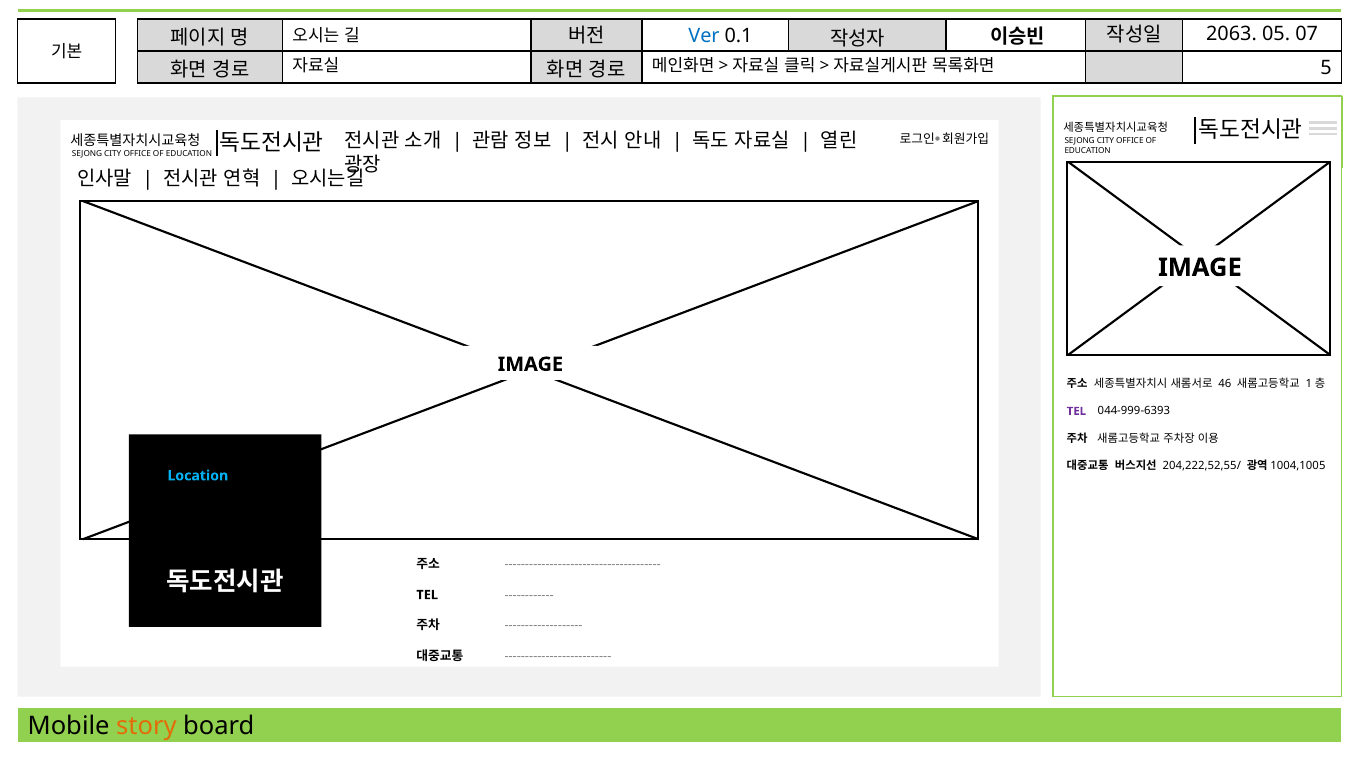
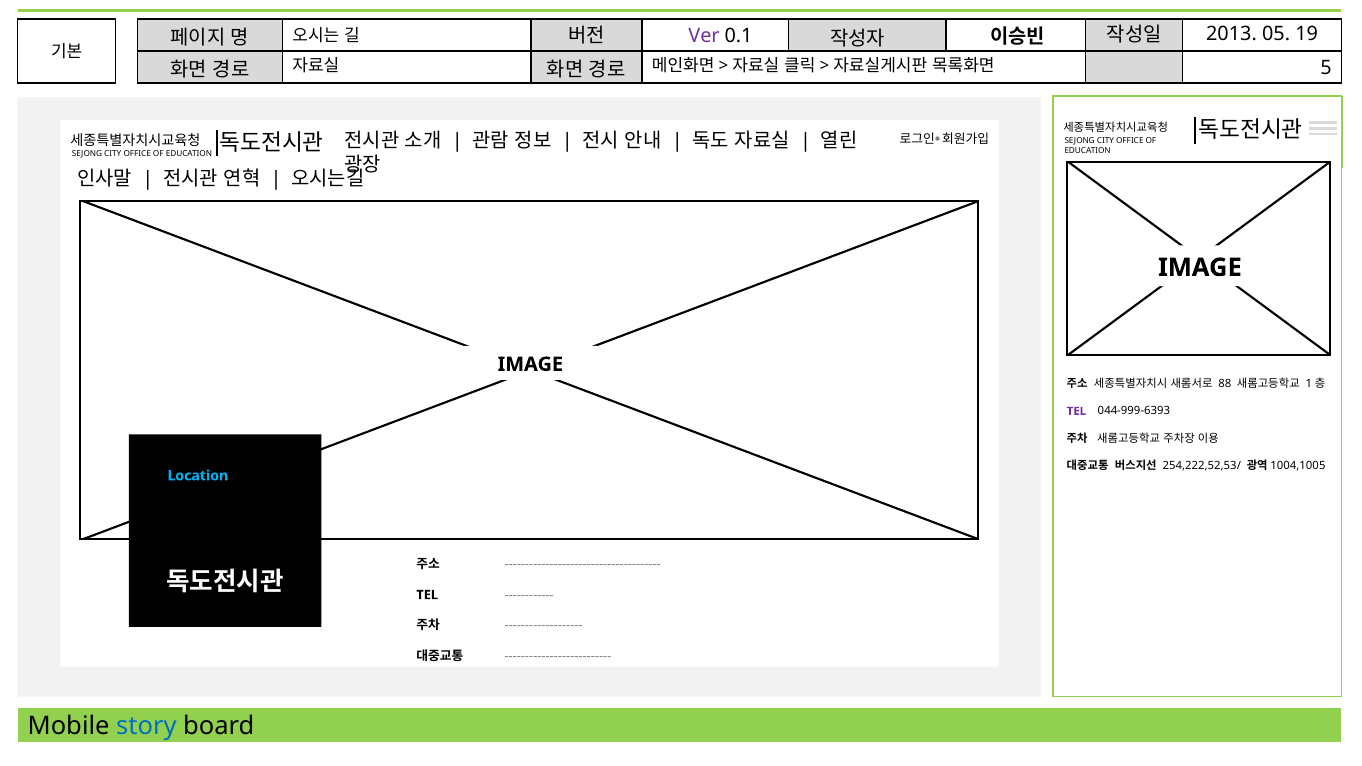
Ver colour: blue -> purple
2063: 2063 -> 2013
07: 07 -> 19
46: 46 -> 88
204,222,52,55/: 204,222,52,55/ -> 254,222,52,53/
story colour: orange -> blue
